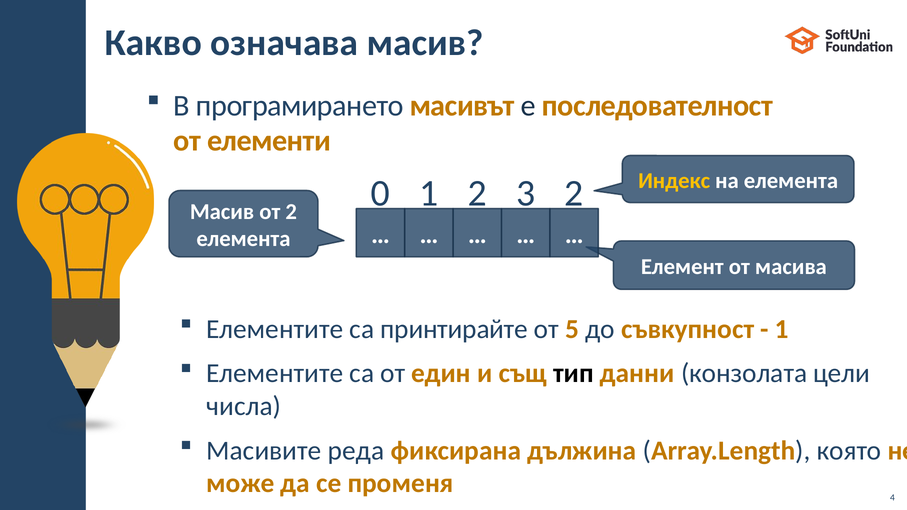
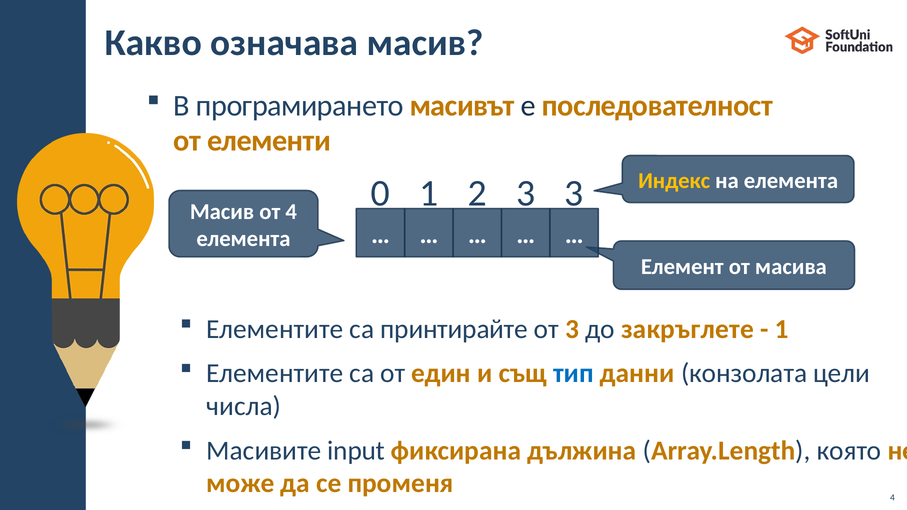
3 2: 2 -> 3
от 2: 2 -> 4
от 5: 5 -> 3
съвкупност: съвкупност -> закръглете
тип colour: black -> blue
реда: реда -> input
